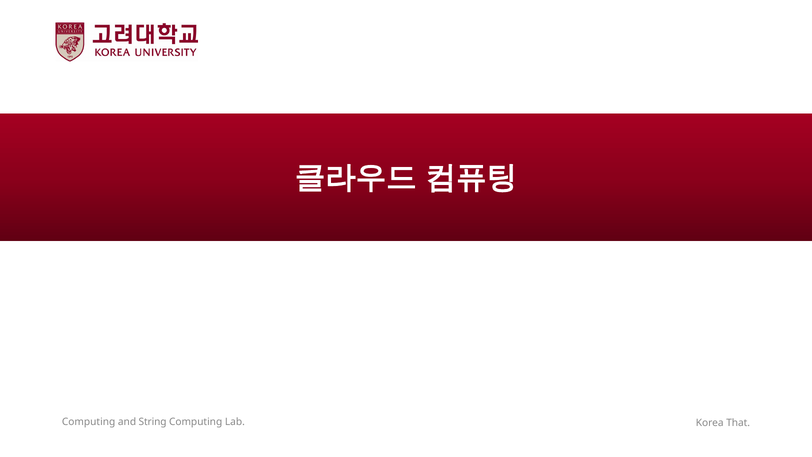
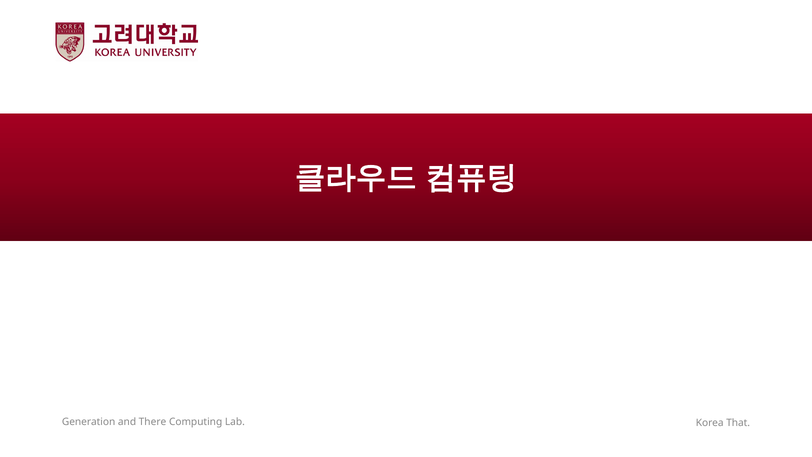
Computing at (89, 422): Computing -> Generation
String: String -> There
